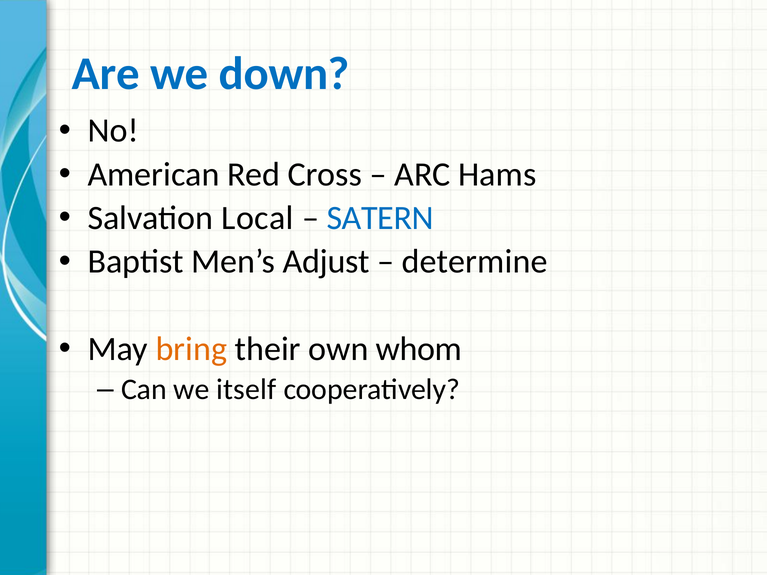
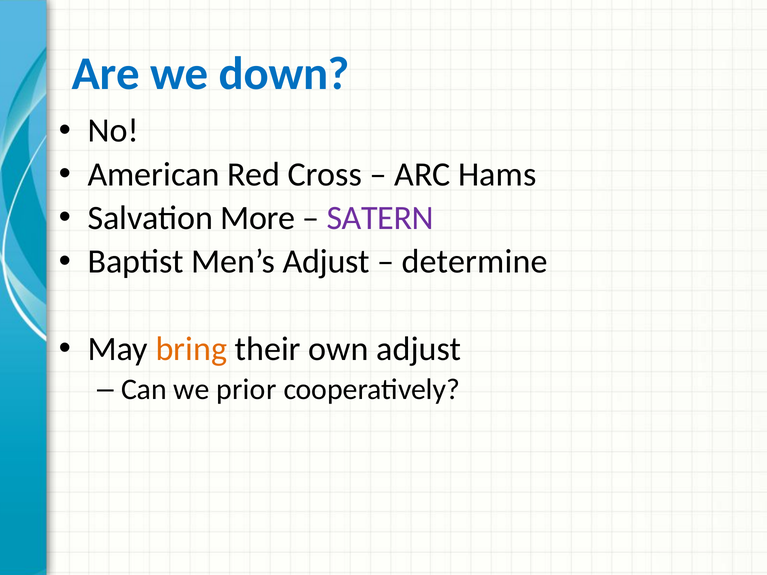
Local: Local -> More
SATERN colour: blue -> purple
own whom: whom -> adjust
itself: itself -> prior
